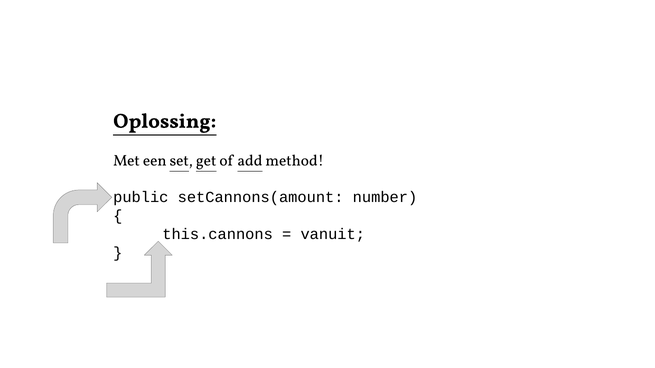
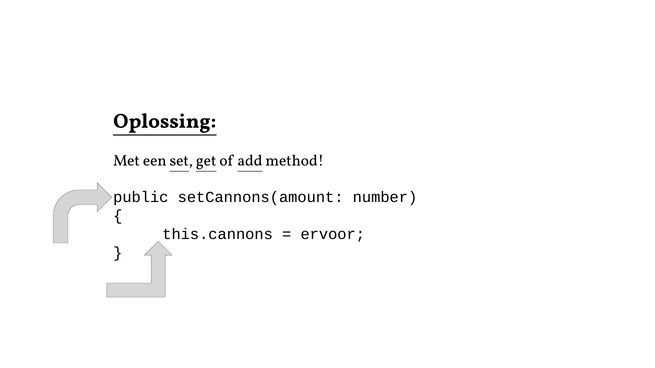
vanuit: vanuit -> ervoor
